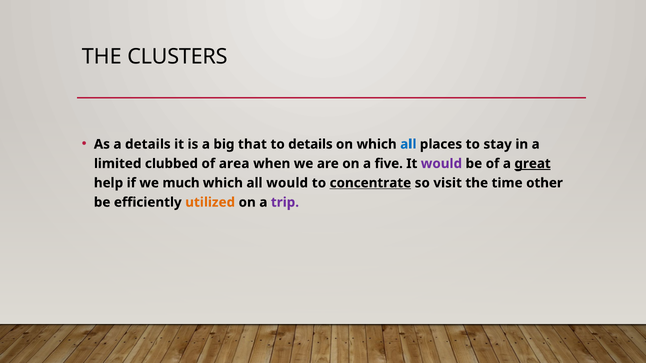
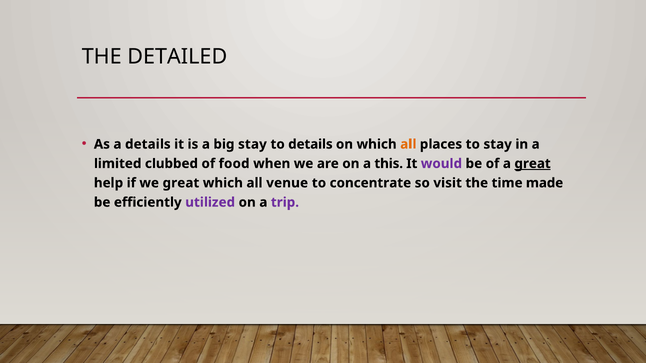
CLUSTERS: CLUSTERS -> DETAILED
big that: that -> stay
all at (408, 144) colour: blue -> orange
area: area -> food
five: five -> this
we much: much -> great
all would: would -> venue
concentrate underline: present -> none
other: other -> made
utilized colour: orange -> purple
